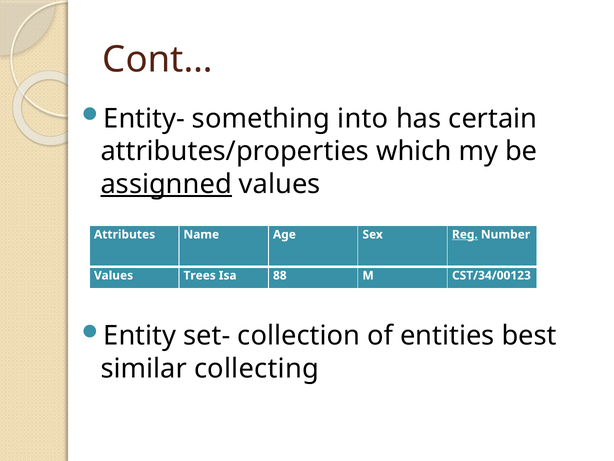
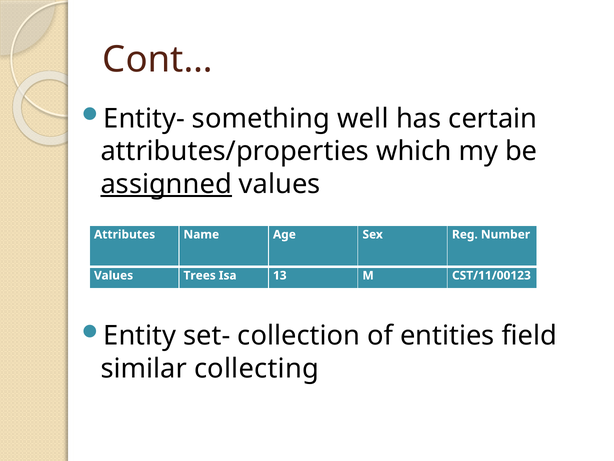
into: into -> well
Reg underline: present -> none
88: 88 -> 13
CST/34/00123: CST/34/00123 -> CST/11/00123
best: best -> field
